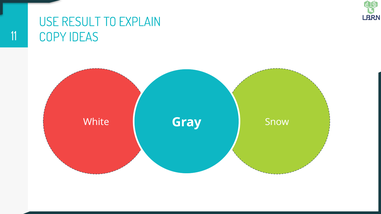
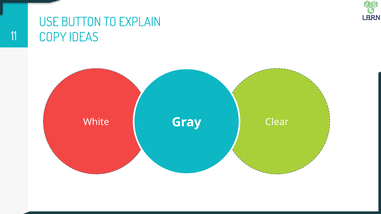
RESULT: RESULT -> BUTTON
Snow: Snow -> Clear
